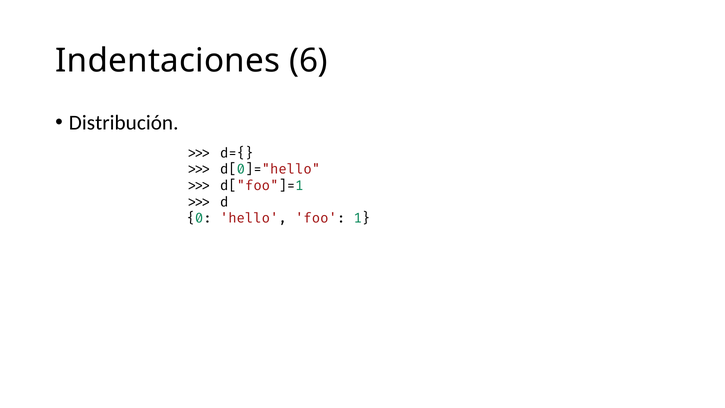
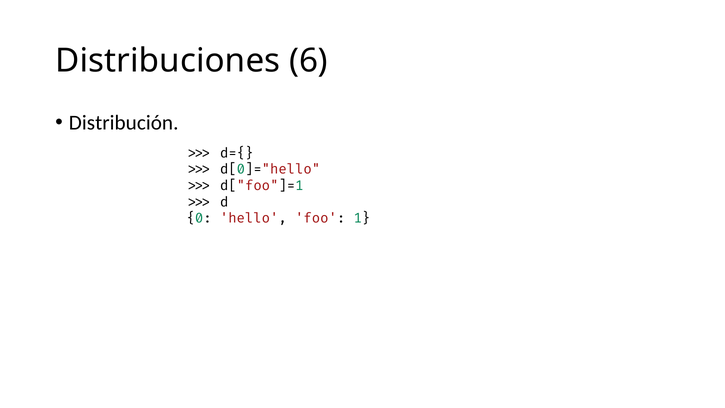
Indentaciones: Indentaciones -> Distribuciones
